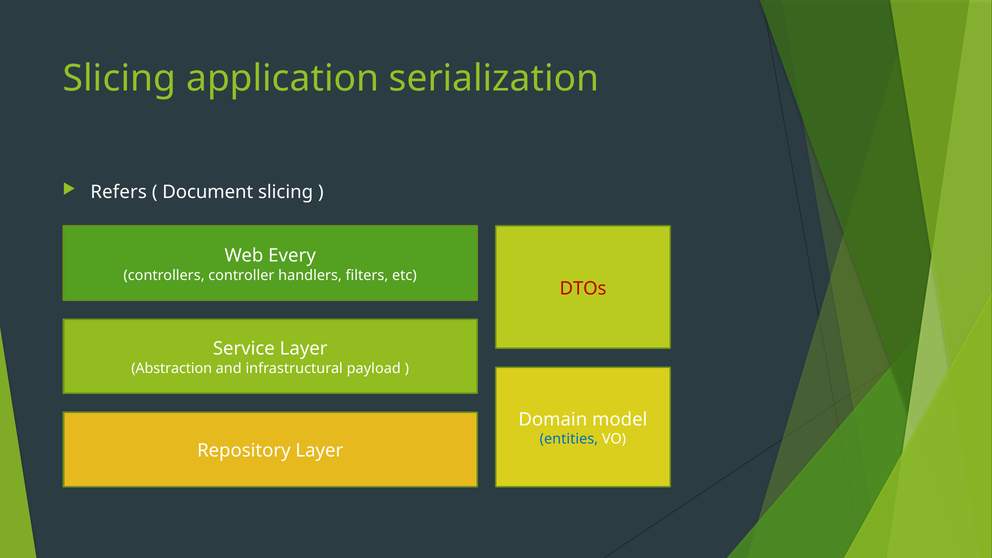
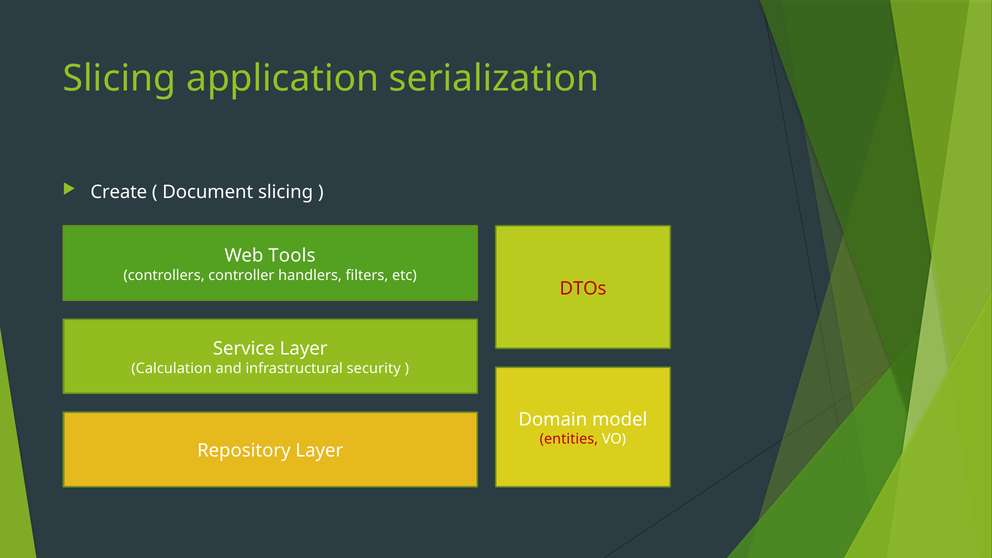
Refers: Refers -> Create
Every: Every -> Tools
Abstraction: Abstraction -> Calculation
payload: payload -> security
entities colour: blue -> red
